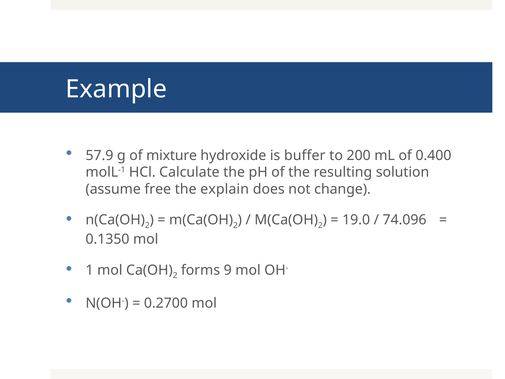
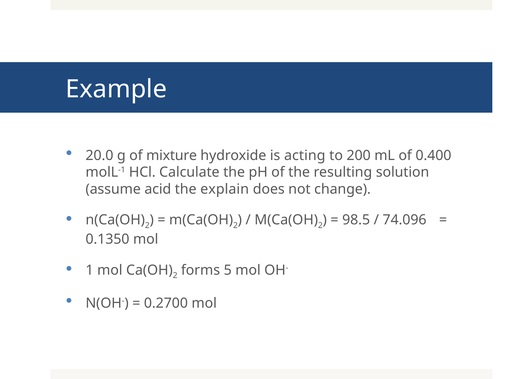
57.9: 57.9 -> 20.0
buffer: buffer -> acting
free: free -> acid
19.0: 19.0 -> 98.5
9: 9 -> 5
